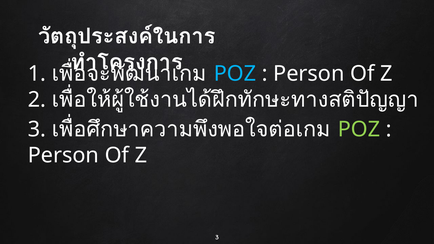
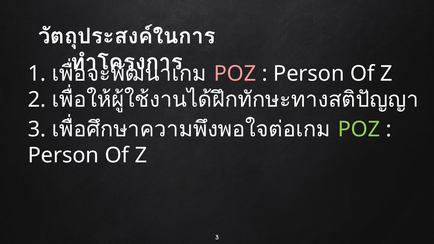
POZ at (235, 74) colour: light blue -> pink
